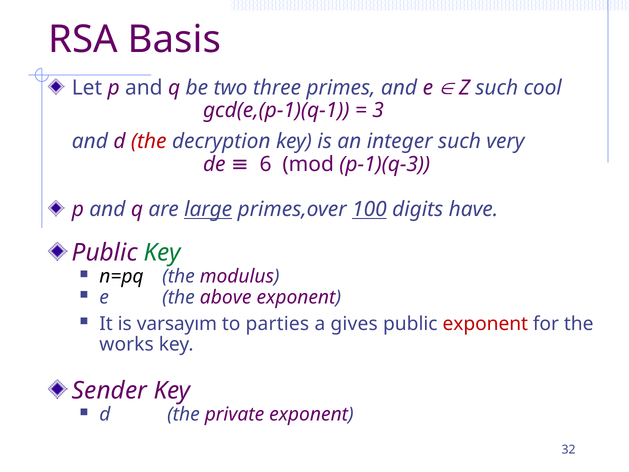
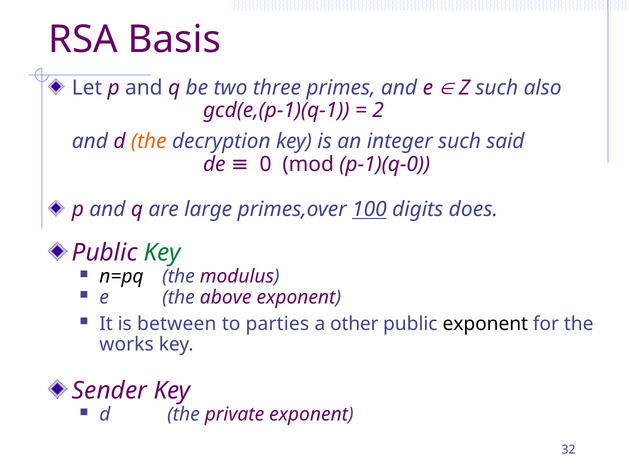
cool: cool -> also
3: 3 -> 2
the at (149, 141) colour: red -> orange
very: very -> said
p-1)(q-3: p-1)(q-3 -> p-1)(q-0
6: 6 -> 0
large underline: present -> none
have: have -> does
varsayım: varsayım -> between
gives: gives -> other
exponent at (485, 324) colour: red -> black
